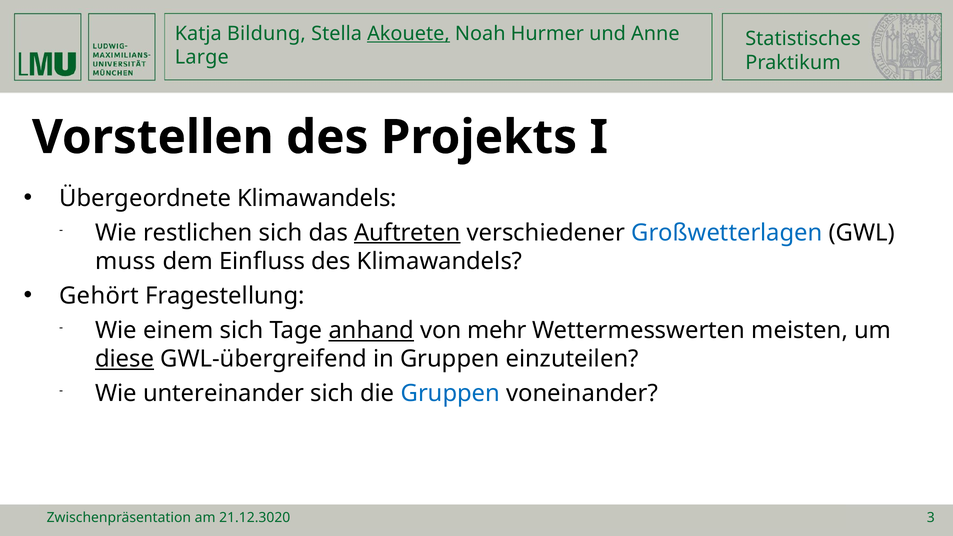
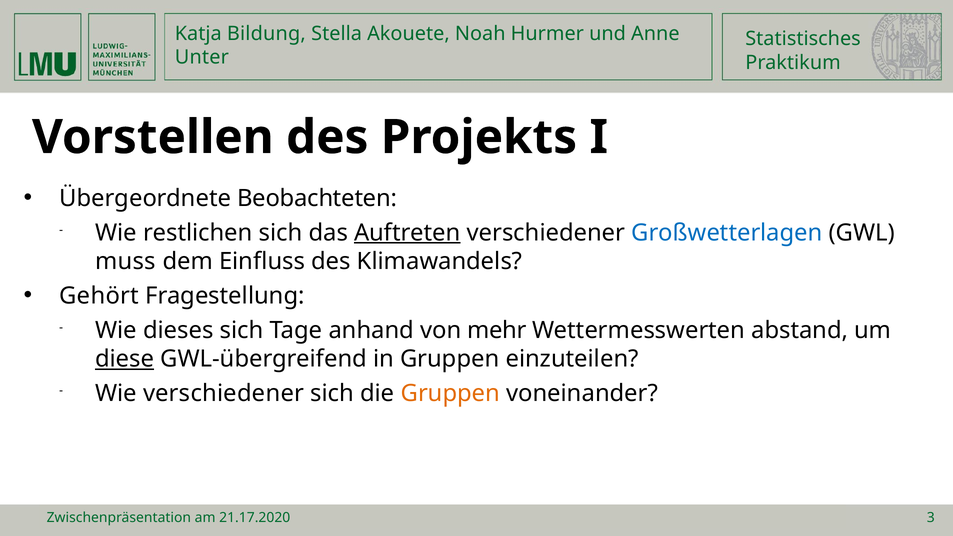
Akouete underline: present -> none
Large: Large -> Unter
Übergeordnete Klimawandels: Klimawandels -> Beobachteten
einem: einem -> dieses
anhand underline: present -> none
meisten: meisten -> abstand
Wie untereinander: untereinander -> verschiedener
Gruppen at (450, 394) colour: blue -> orange
21.12.3020: 21.12.3020 -> 21.17.2020
